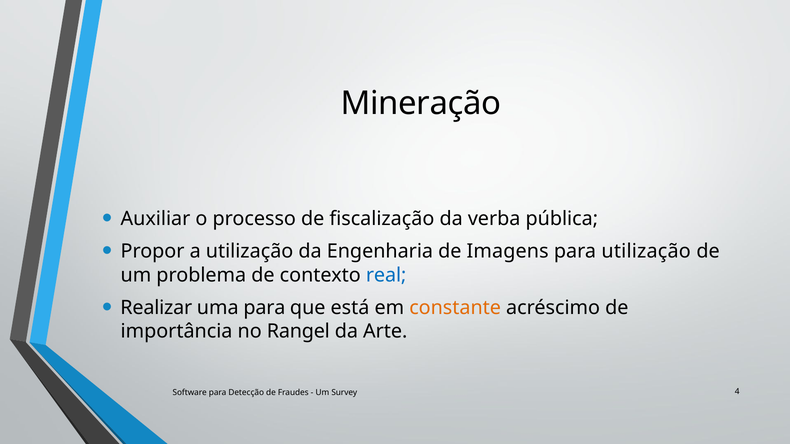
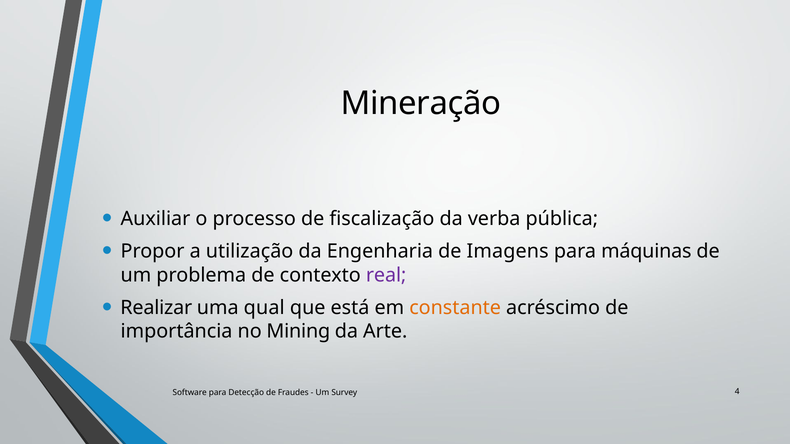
para utilização: utilização -> máquinas
real colour: blue -> purple
uma para: para -> qual
Rangel: Rangel -> Mining
